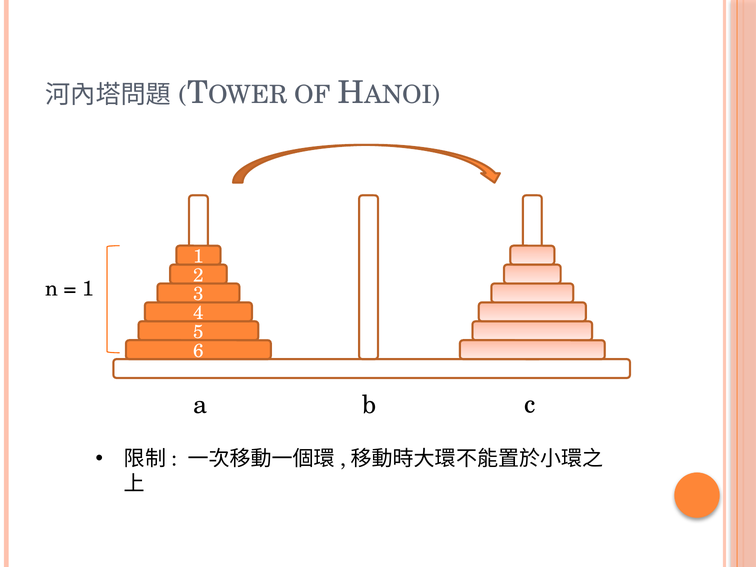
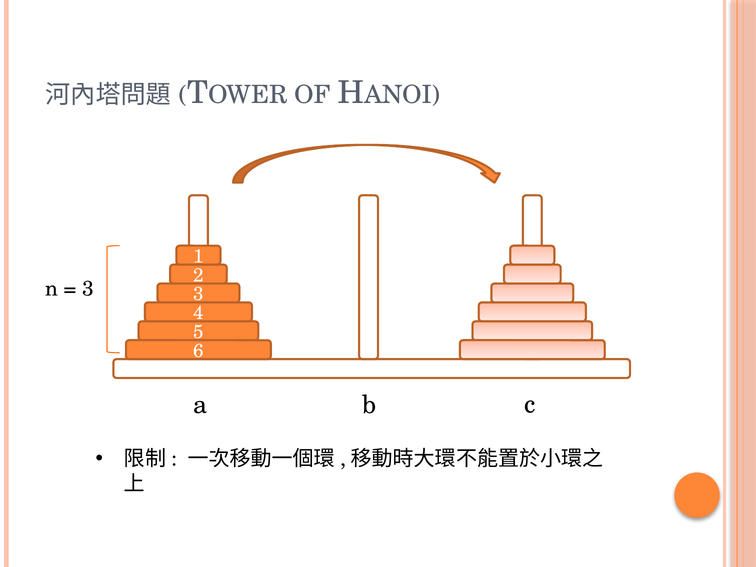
1 at (88, 289): 1 -> 3
